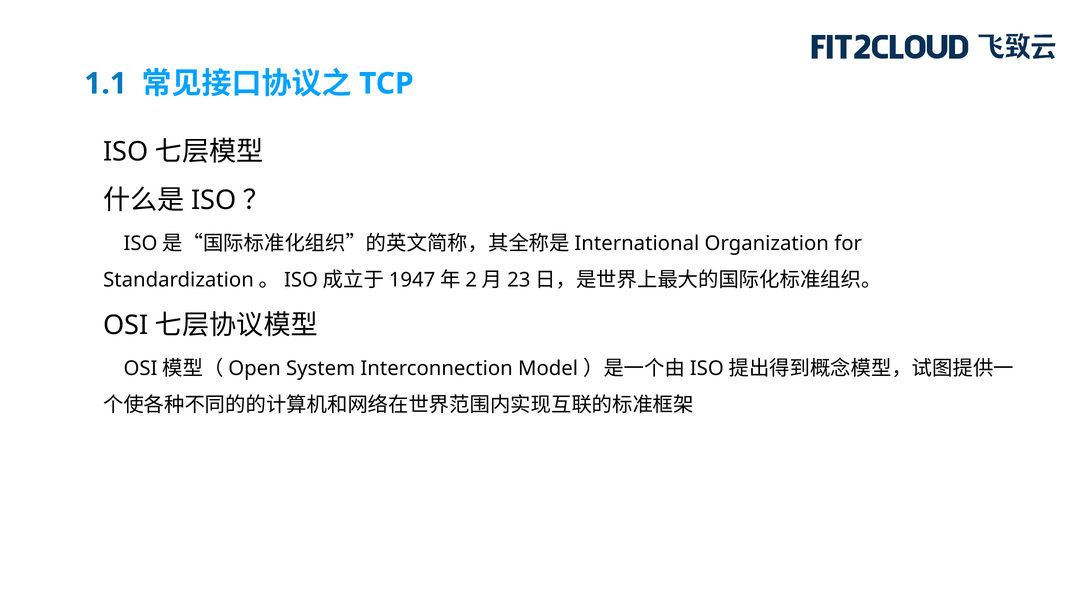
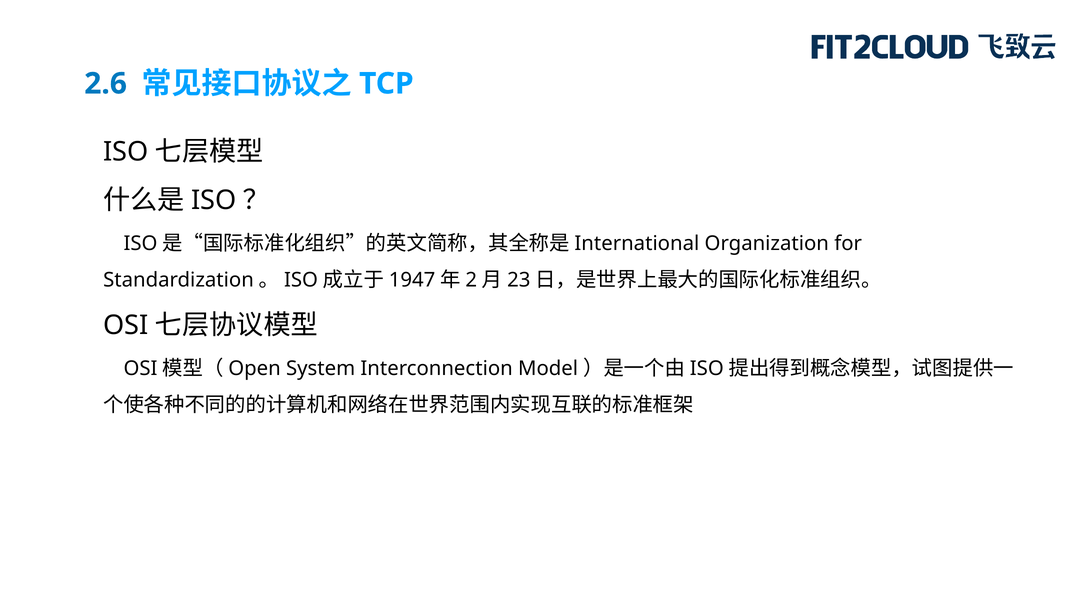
1.1: 1.1 -> 2.6
